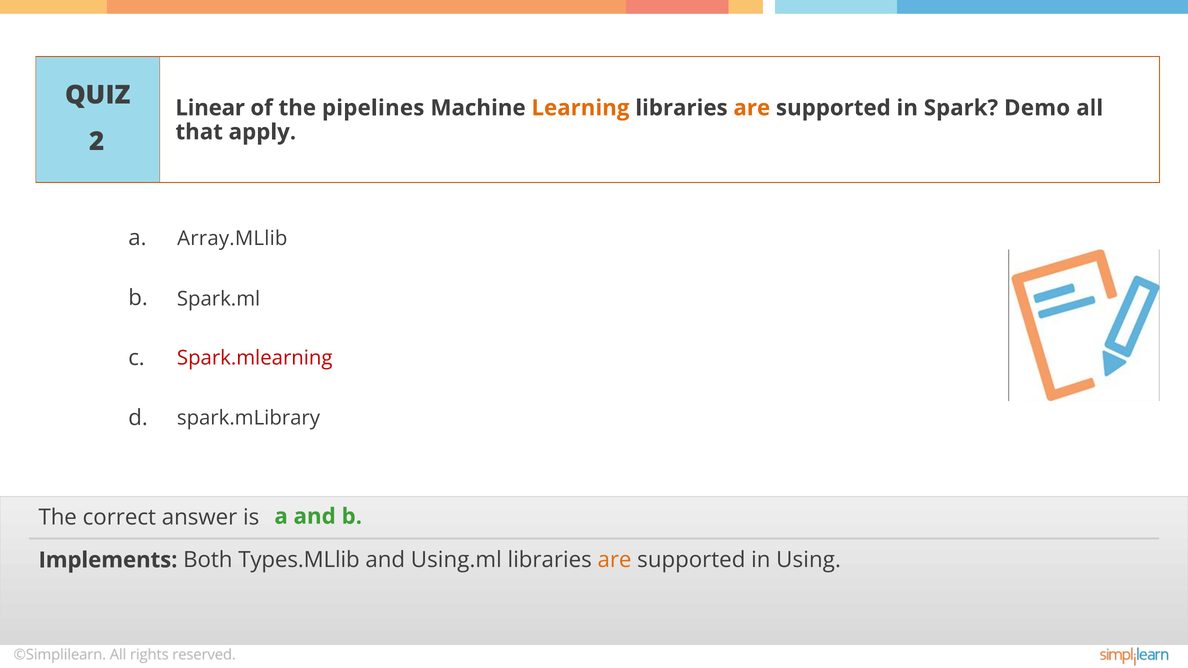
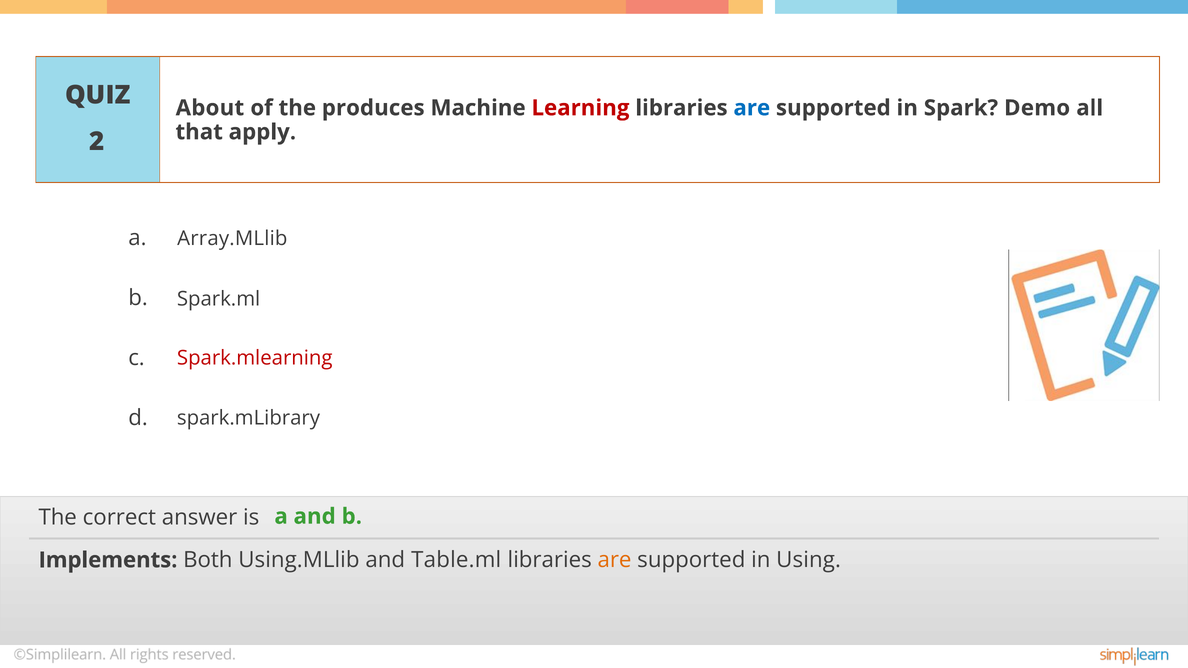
Linear: Linear -> About
pipelines: pipelines -> produces
Learning colour: orange -> red
are at (752, 108) colour: orange -> blue
Types.MLlib: Types.MLlib -> Using.MLlib
Using.ml: Using.ml -> Table.ml
